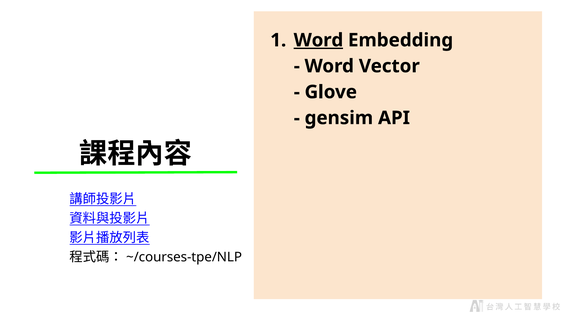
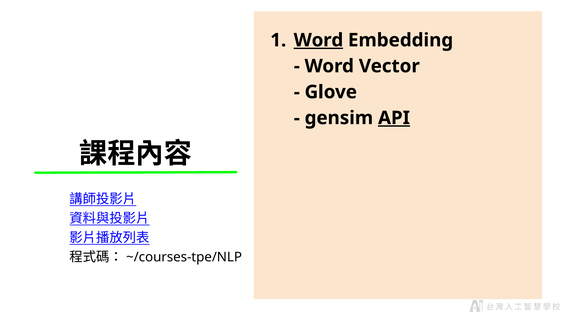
API underline: none -> present
